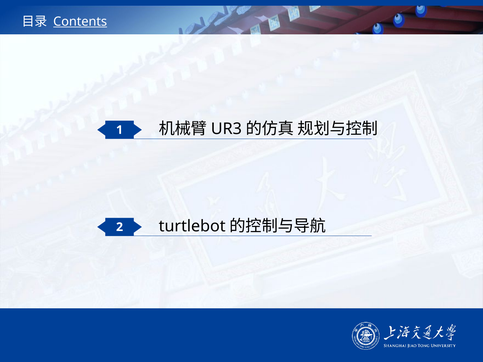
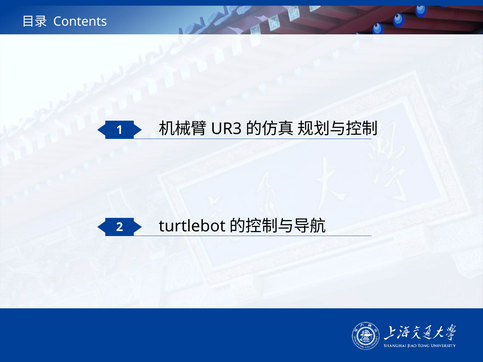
Contents underline: present -> none
